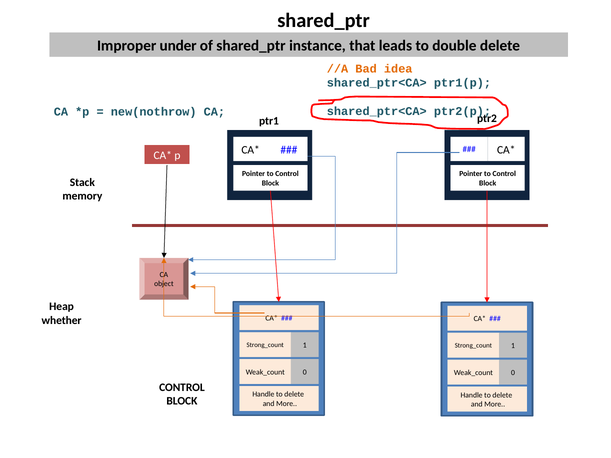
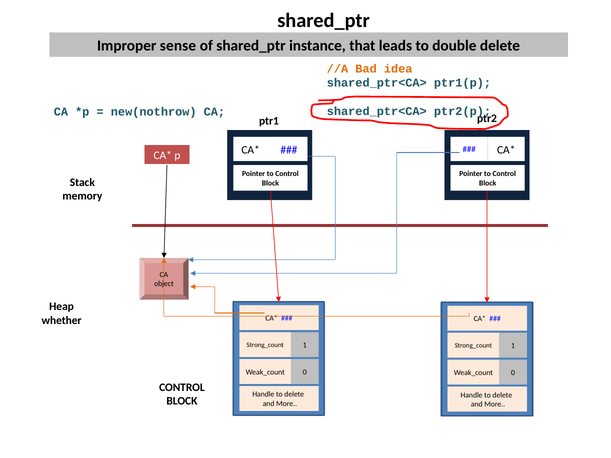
under: under -> sense
